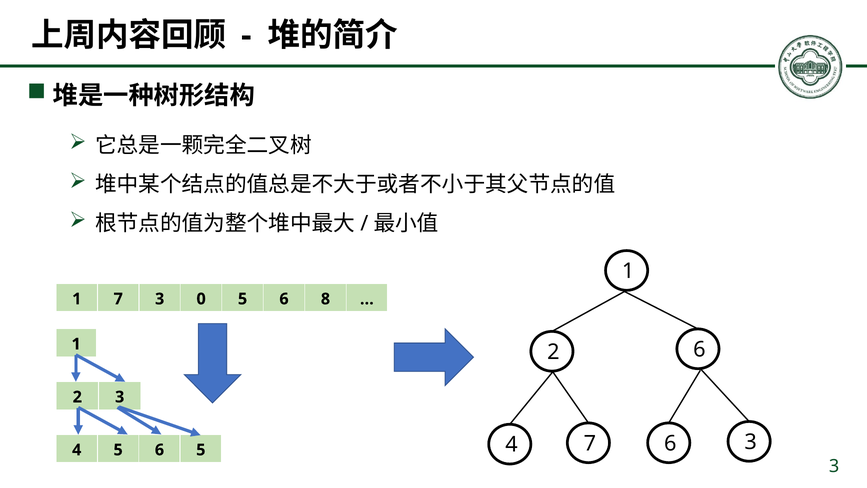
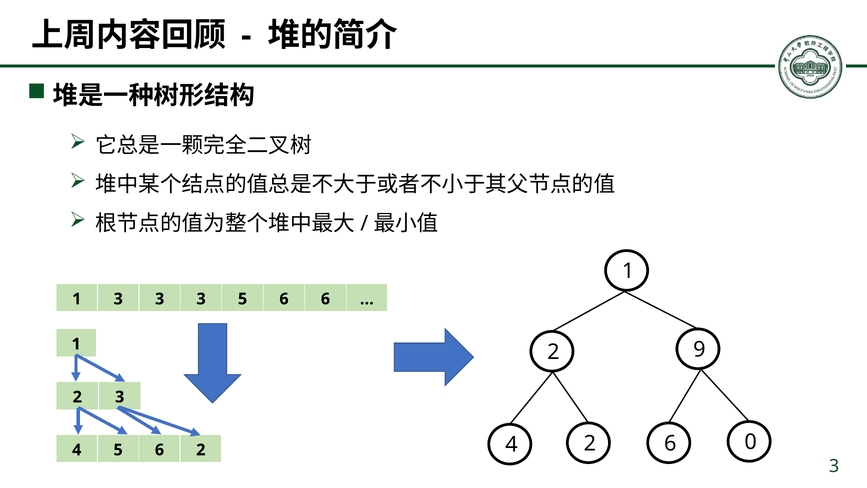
1 7: 7 -> 3
0 at (201, 299): 0 -> 3
6 8: 8 -> 6
2 6: 6 -> 9
4 7: 7 -> 2
6 3: 3 -> 0
6 5: 5 -> 2
